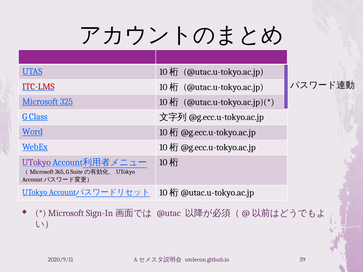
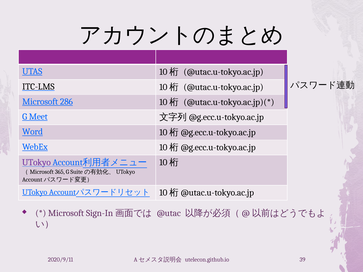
ITC-LMS colour: red -> black
325: 325 -> 286
Class: Class -> Meet
